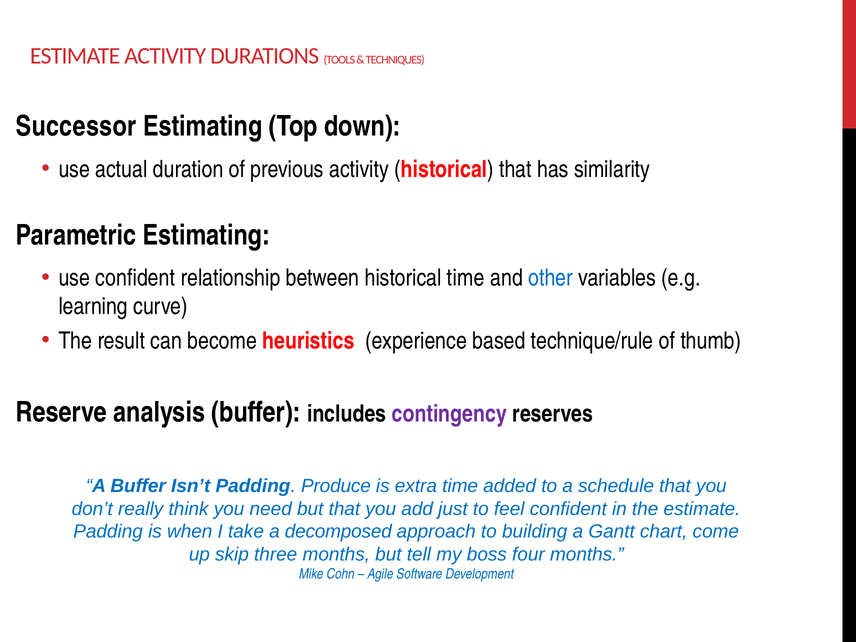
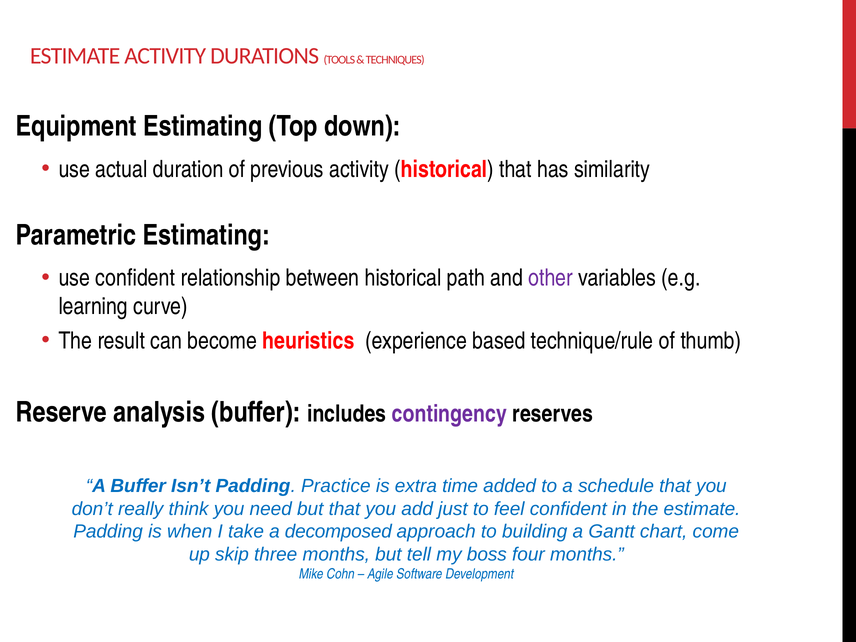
Successor: Successor -> Equipment
historical time: time -> path
other colour: blue -> purple
Produce: Produce -> Practice
